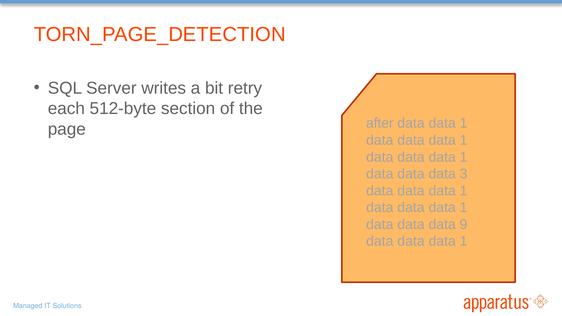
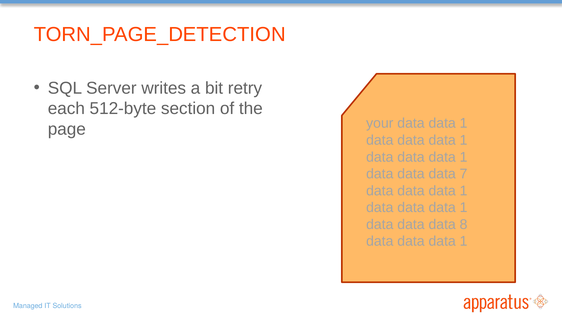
after: after -> your
3: 3 -> 7
9: 9 -> 8
